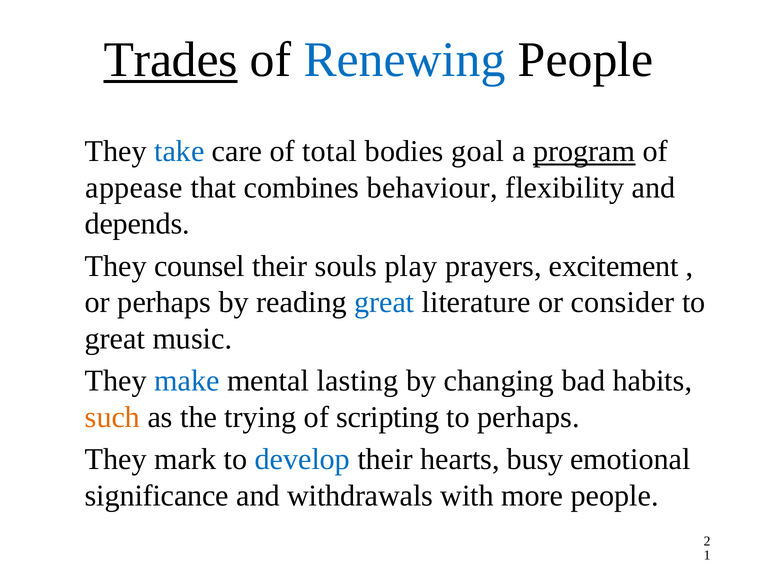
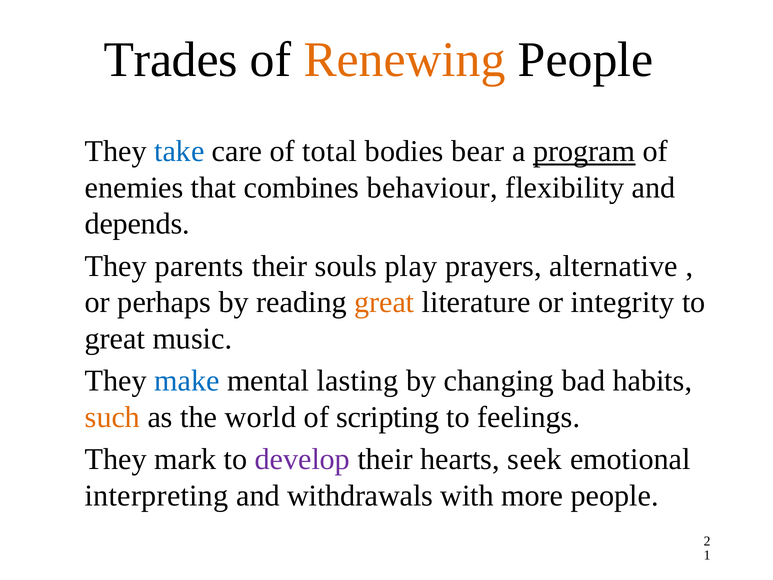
Trades underline: present -> none
Renewing colour: blue -> orange
goal: goal -> bear
appease: appease -> enemies
counsel: counsel -> parents
excitement: excitement -> alternative
great at (384, 302) colour: blue -> orange
consider: consider -> integrity
trying: trying -> world
to perhaps: perhaps -> feelings
develop colour: blue -> purple
busy: busy -> seek
significance: significance -> interpreting
